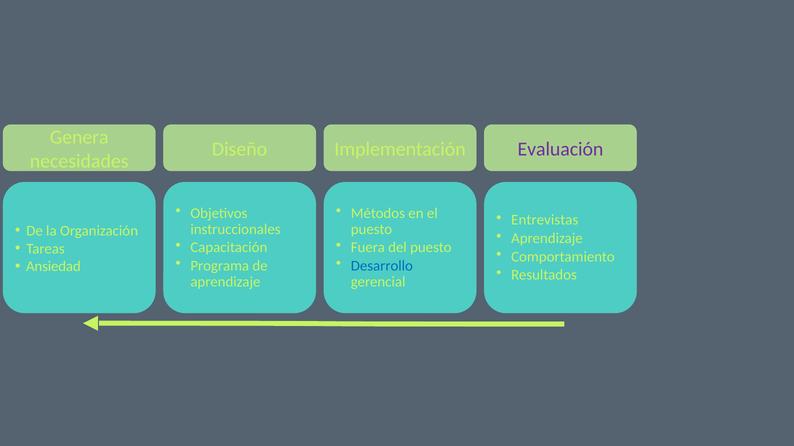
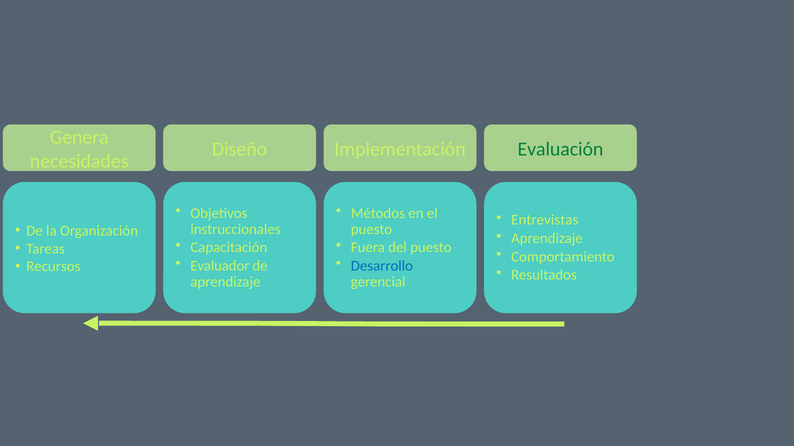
Evaluación colour: purple -> green
Programa: Programa -> Evaluador
Ansiedad: Ansiedad -> Recursos
